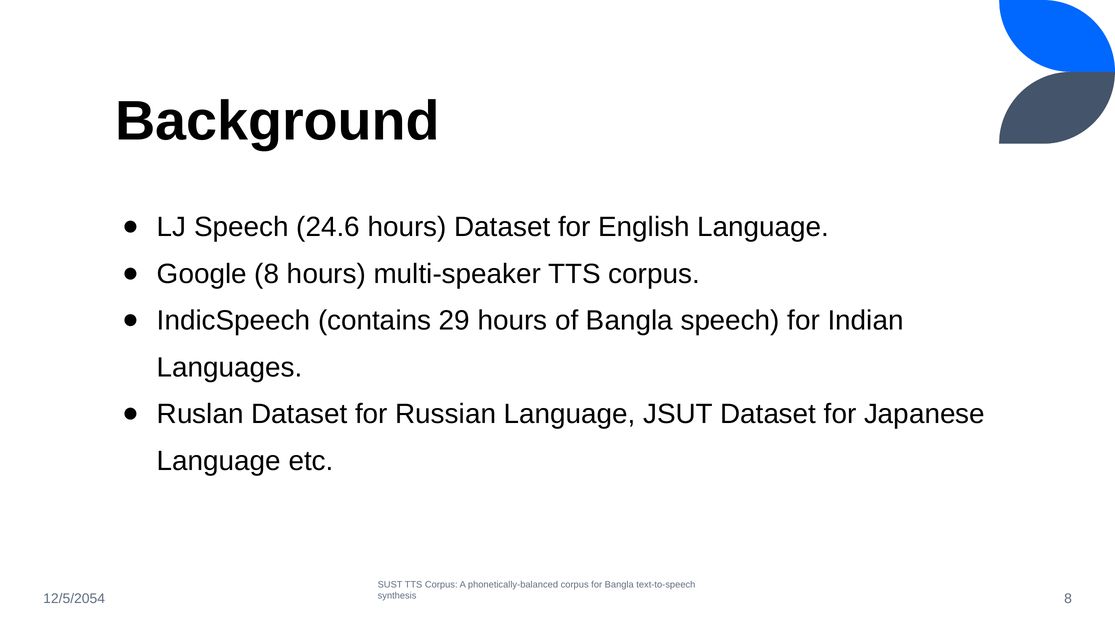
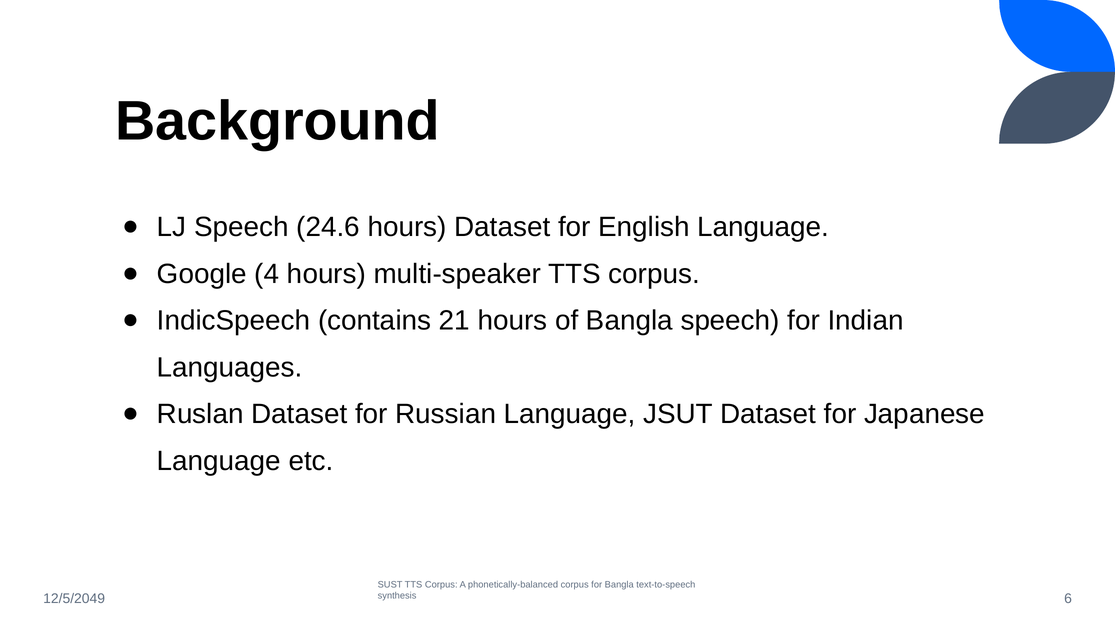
Google 8: 8 -> 4
29: 29 -> 21
synthesis 8: 8 -> 6
12/5/2054: 12/5/2054 -> 12/5/2049
